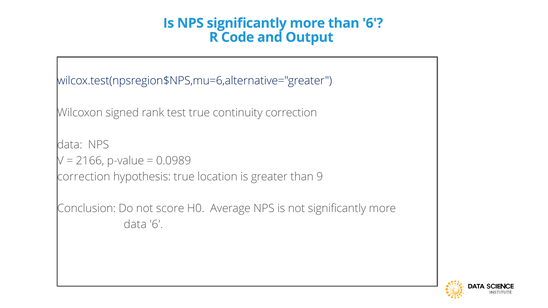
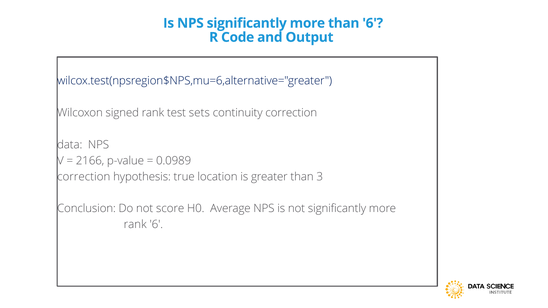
test true: true -> sets
9: 9 -> 3
data at (135, 225): data -> rank
